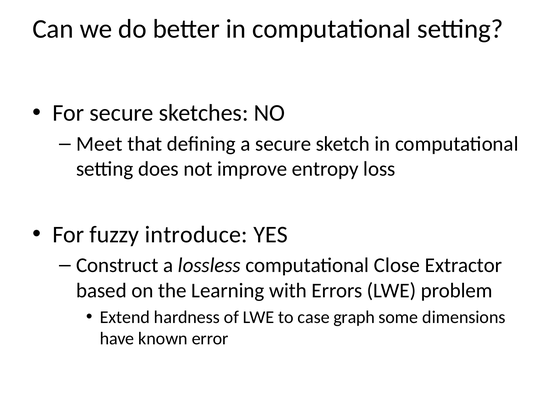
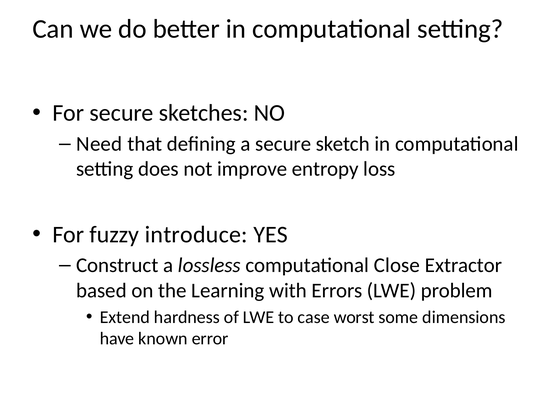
Meet: Meet -> Need
graph: graph -> worst
